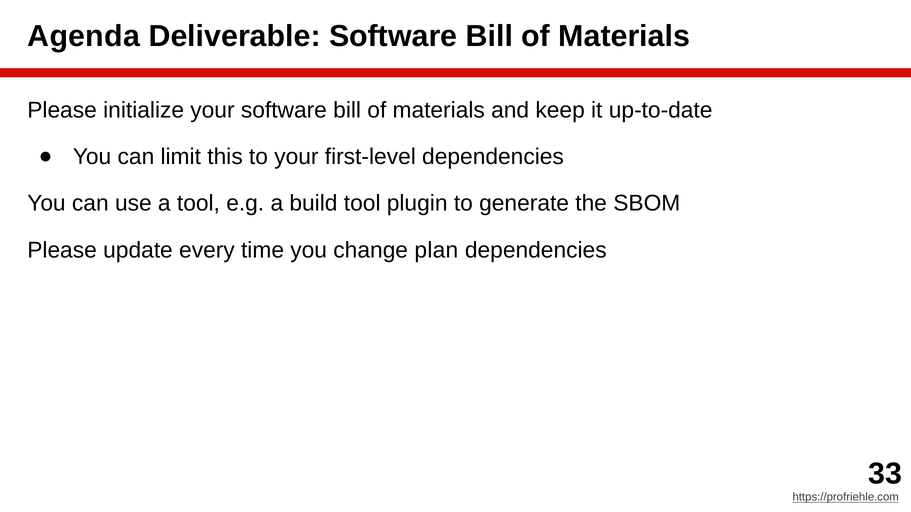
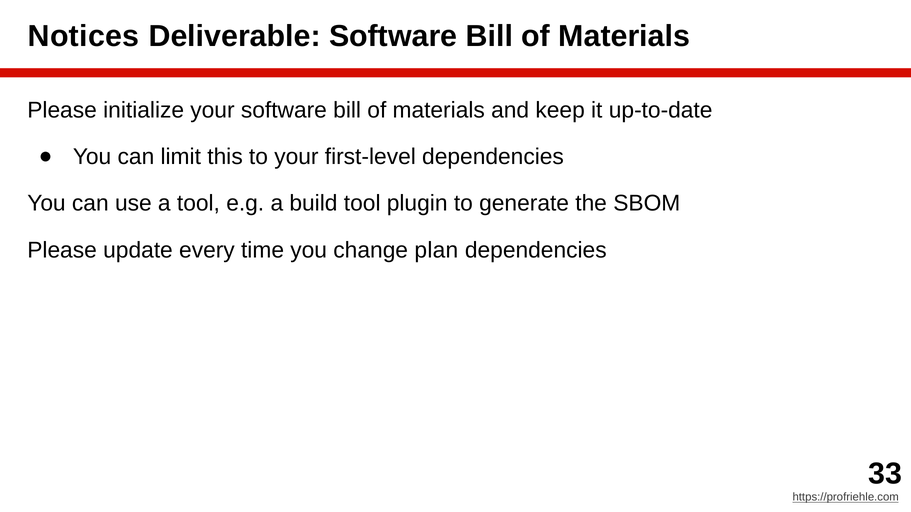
Agenda: Agenda -> Notices
